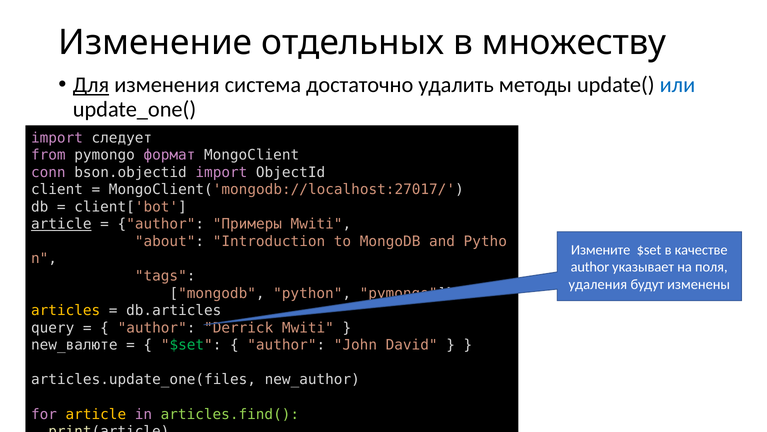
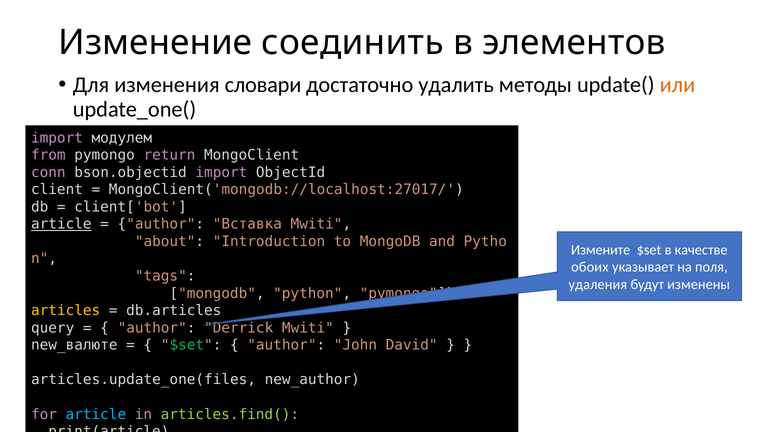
отдельных: отдельных -> соединить
множеству: множеству -> элементов
Для underline: present -> none
система: система -> словари
или colour: blue -> orange
следует: следует -> модулем
формат: формат -> return
Примеры: Примеры -> Вставка
author at (590, 267): author -> обоих
article at (96, 414) colour: yellow -> light blue
